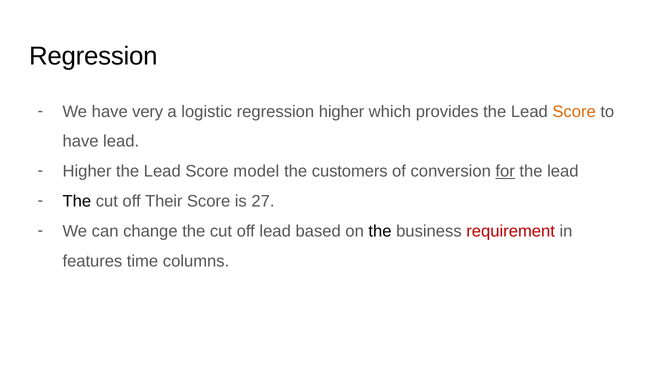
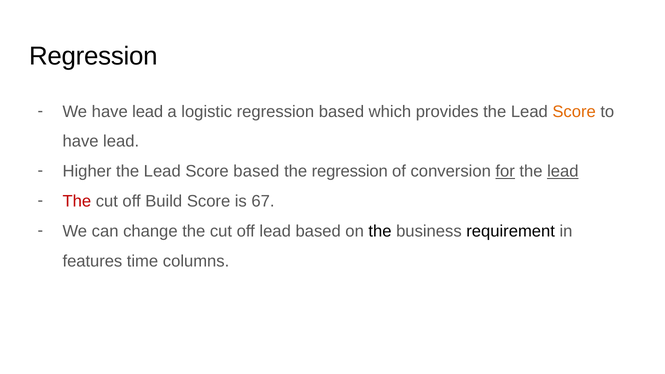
We have very: very -> lead
regression higher: higher -> based
Score model: model -> based
the customers: customers -> regression
lead at (563, 171) underline: none -> present
The at (77, 201) colour: black -> red
Their: Their -> Build
27: 27 -> 67
requirement colour: red -> black
